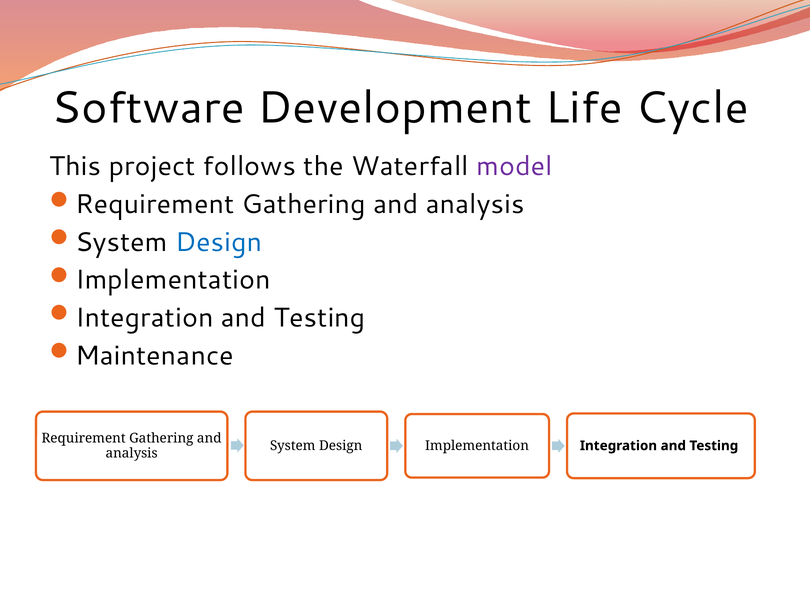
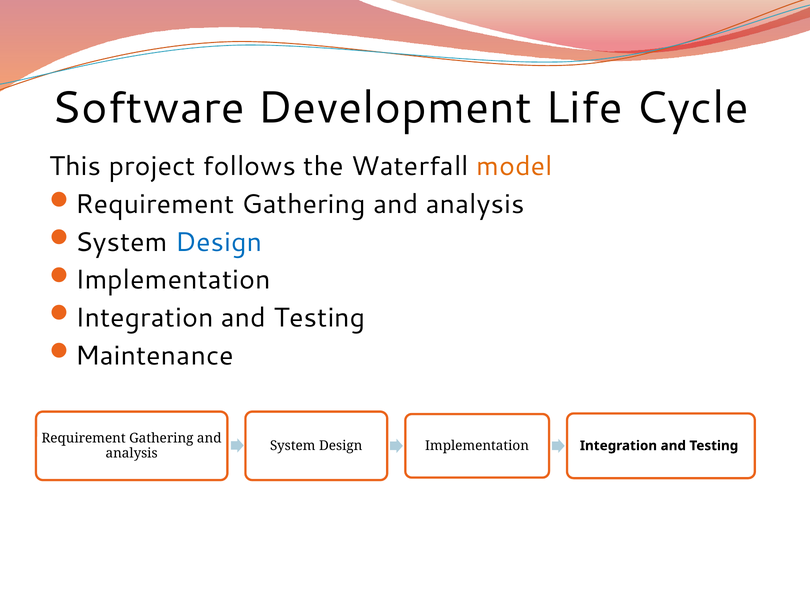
model colour: purple -> orange
